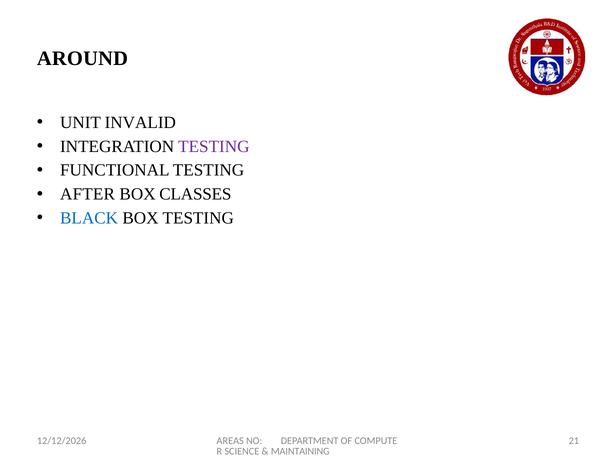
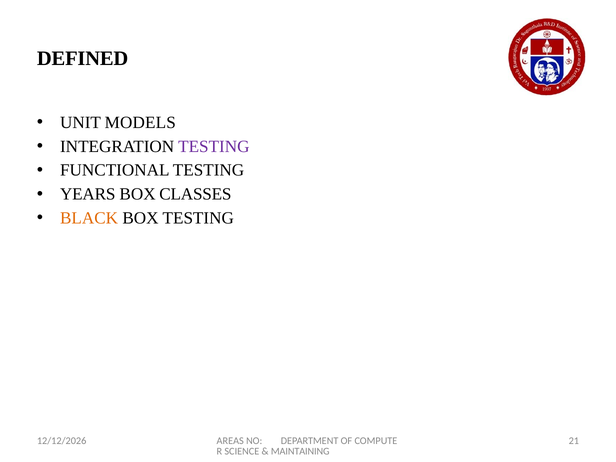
AROUND: AROUND -> DEFINED
INVALID: INVALID -> MODELS
AFTER: AFTER -> YEARS
BLACK colour: blue -> orange
